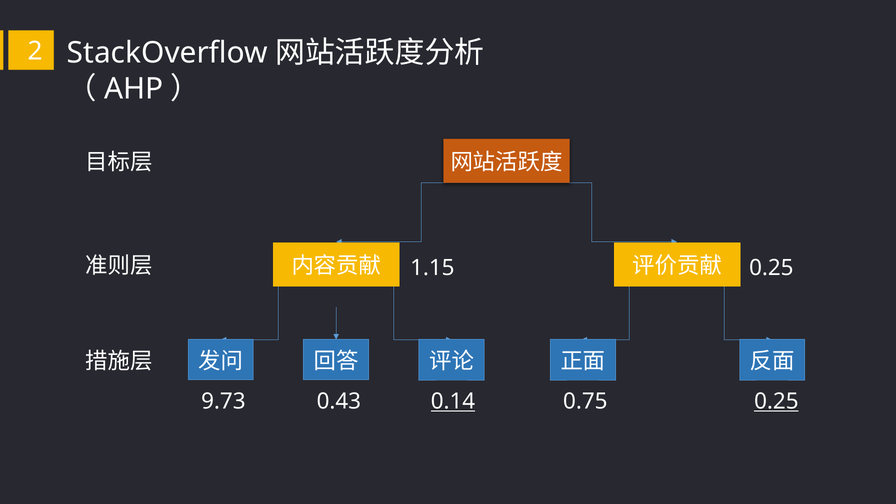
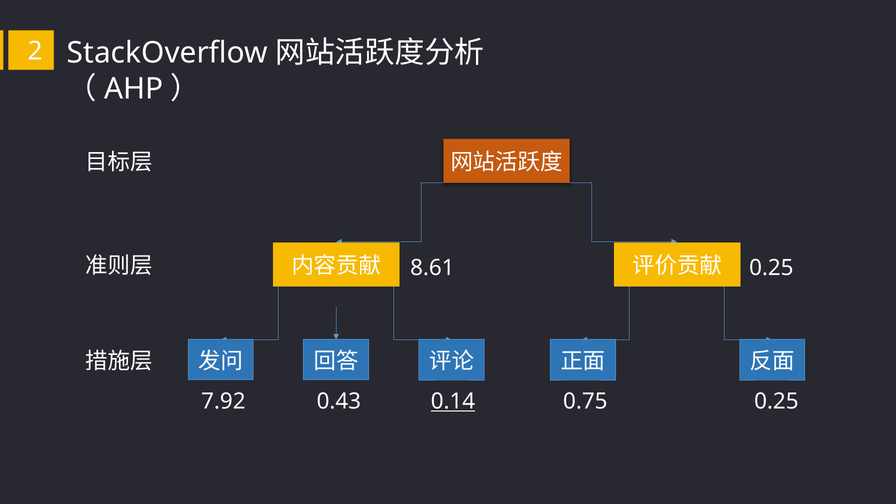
1.15: 1.15 -> 8.61
9.73: 9.73 -> 7.92
0.25 at (776, 401) underline: present -> none
